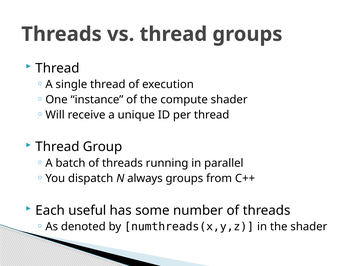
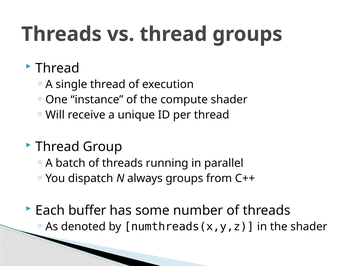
useful: useful -> buffer
